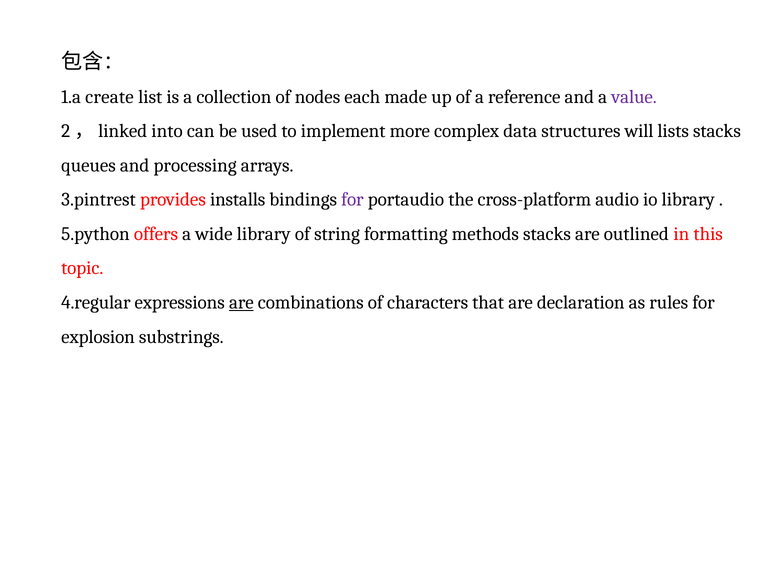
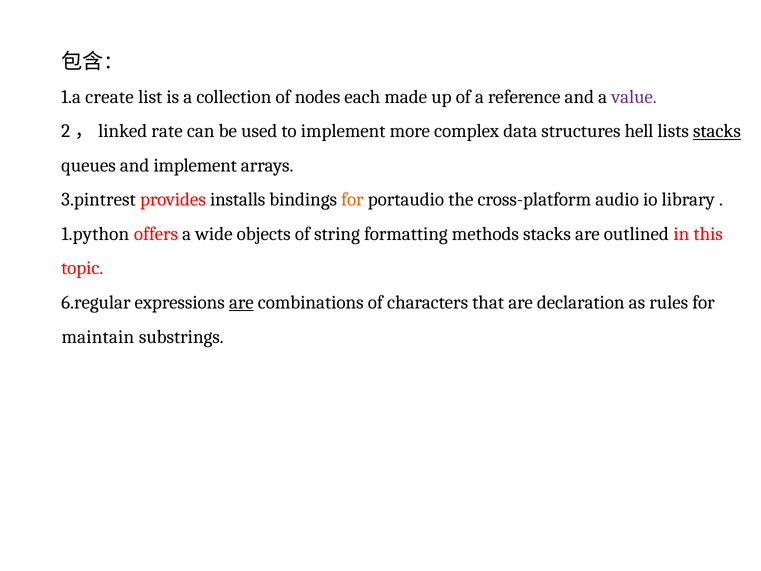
into: into -> rate
will: will -> hell
stacks at (717, 131) underline: none -> present
and processing: processing -> implement
for at (352, 200) colour: purple -> orange
5.python: 5.python -> 1.python
wide library: library -> objects
4.regular: 4.regular -> 6.regular
explosion: explosion -> maintain
